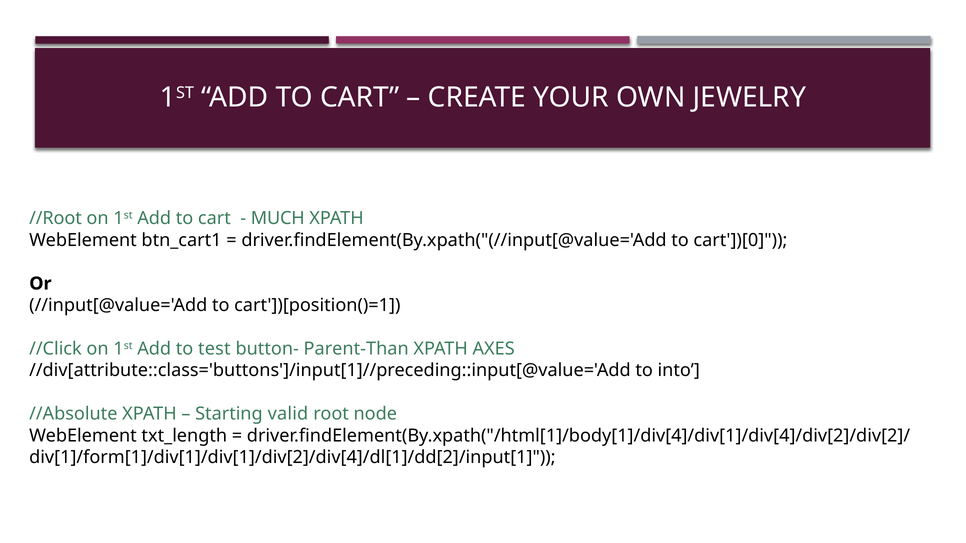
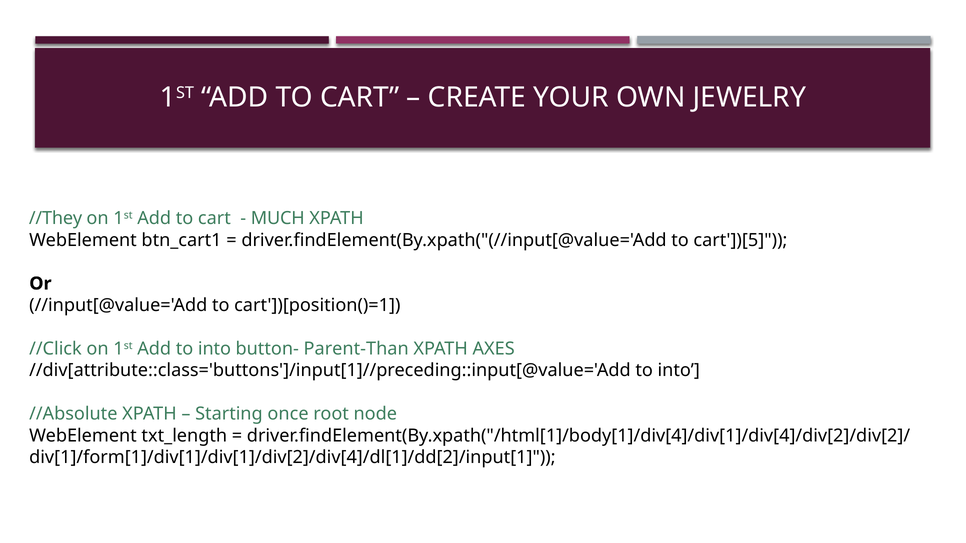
//Root: //Root -> //They
cart'])[0: cart'])[0 -> cart'])[5
Add to test: test -> into
valid: valid -> once
